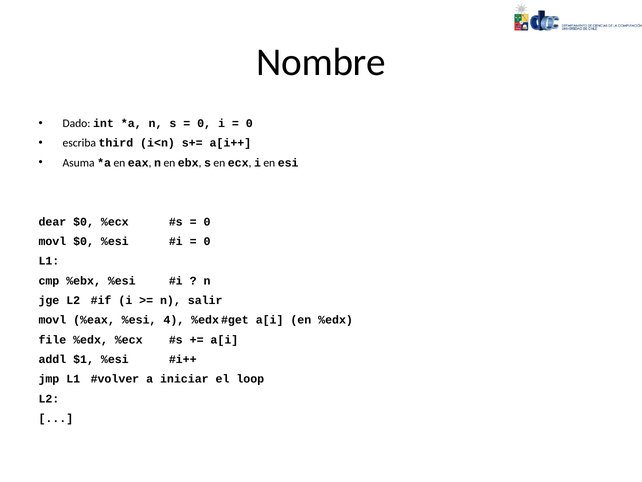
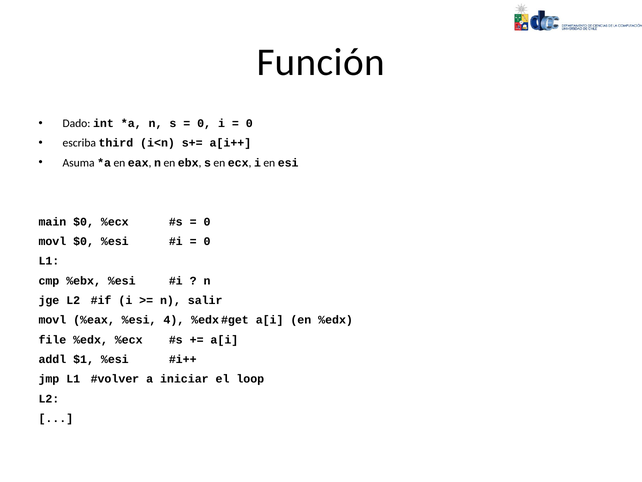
Nombre: Nombre -> Función
dear: dear -> main
